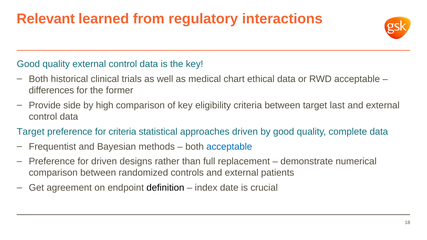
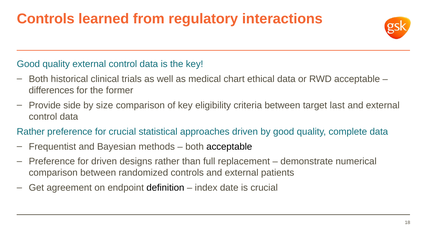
Relevant at (46, 19): Relevant -> Controls
high: high -> size
Target at (31, 132): Target -> Rather
for criteria: criteria -> crucial
acceptable at (229, 147) colour: blue -> black
